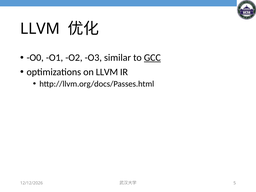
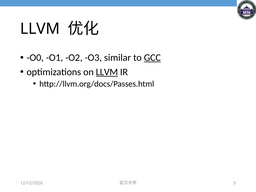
LLVM at (107, 72) underline: none -> present
